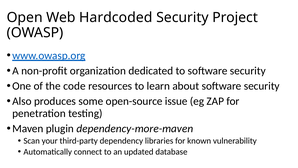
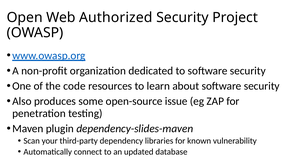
Hardcoded: Hardcoded -> Authorized
dependency-more-maven: dependency-more-maven -> dependency-slides-maven
